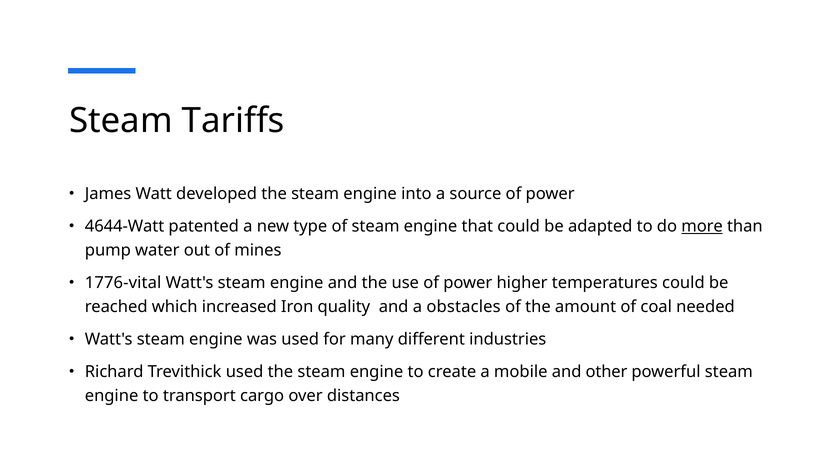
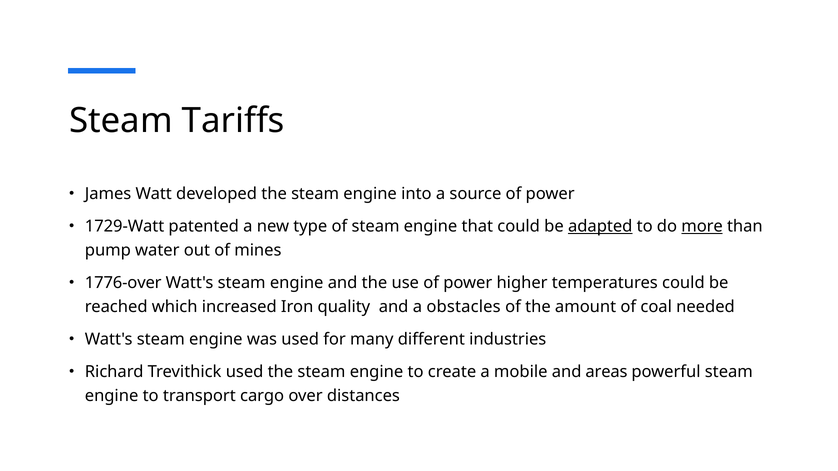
4644-Watt: 4644-Watt -> 1729-Watt
adapted underline: none -> present
1776-vital: 1776-vital -> 1776-over
other: other -> areas
